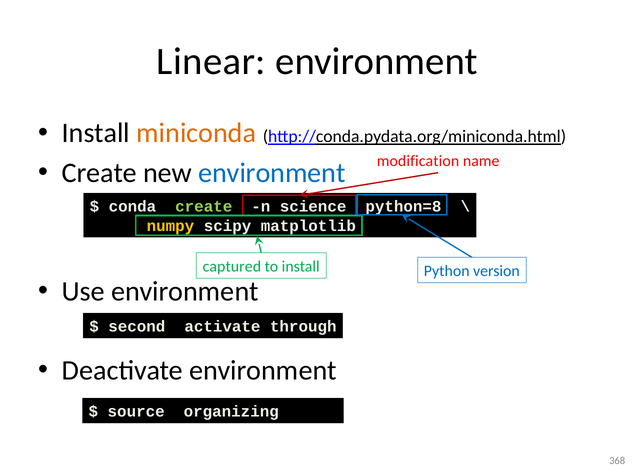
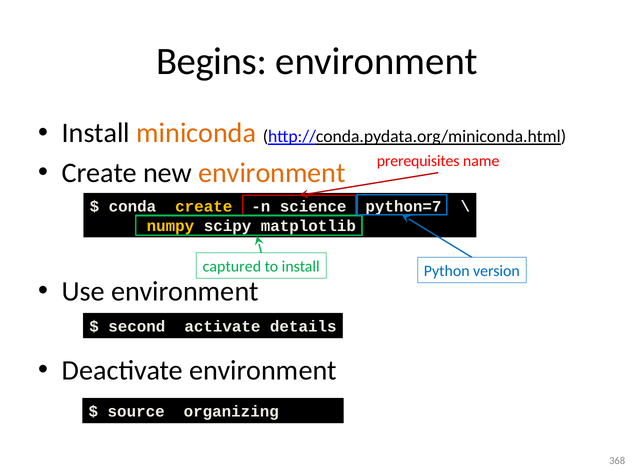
Linear: Linear -> Begins
modification: modification -> prerequisites
environment at (272, 173) colour: blue -> orange
create at (204, 207) colour: light green -> yellow
python=8: python=8 -> python=7
through: through -> details
